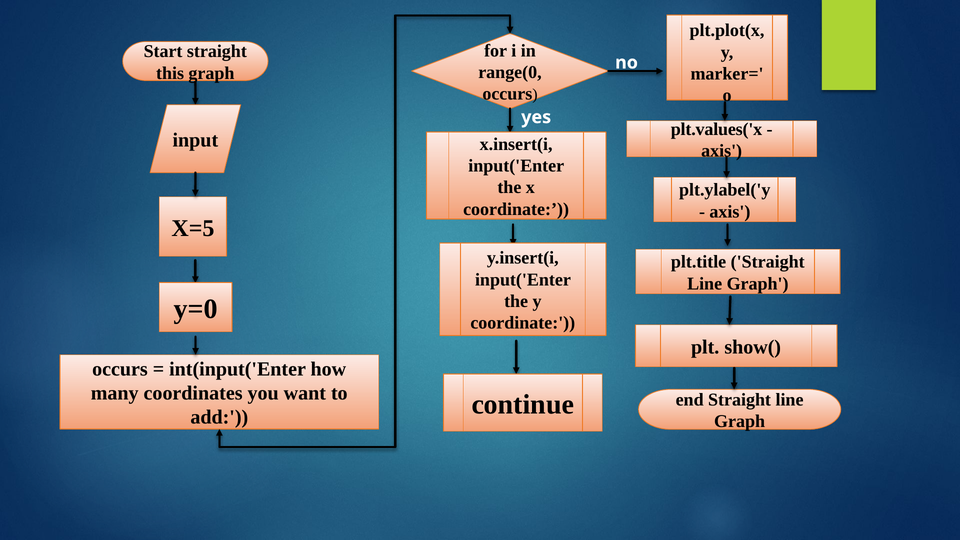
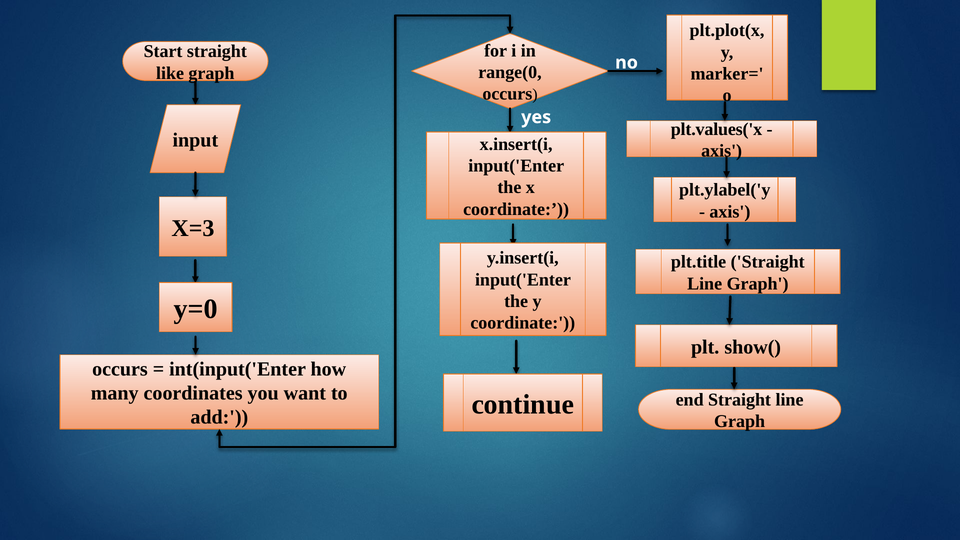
this: this -> like
X=5: X=5 -> X=3
